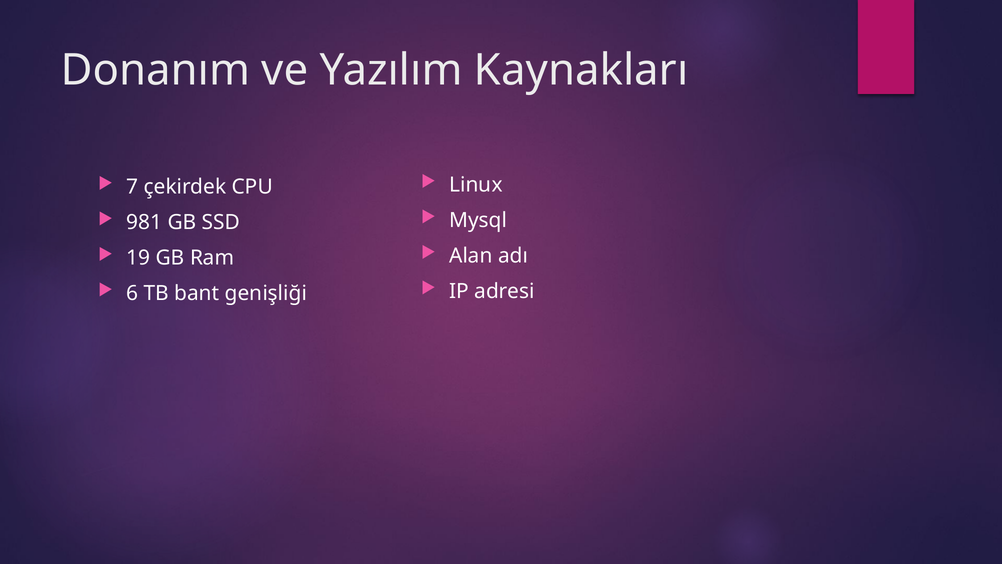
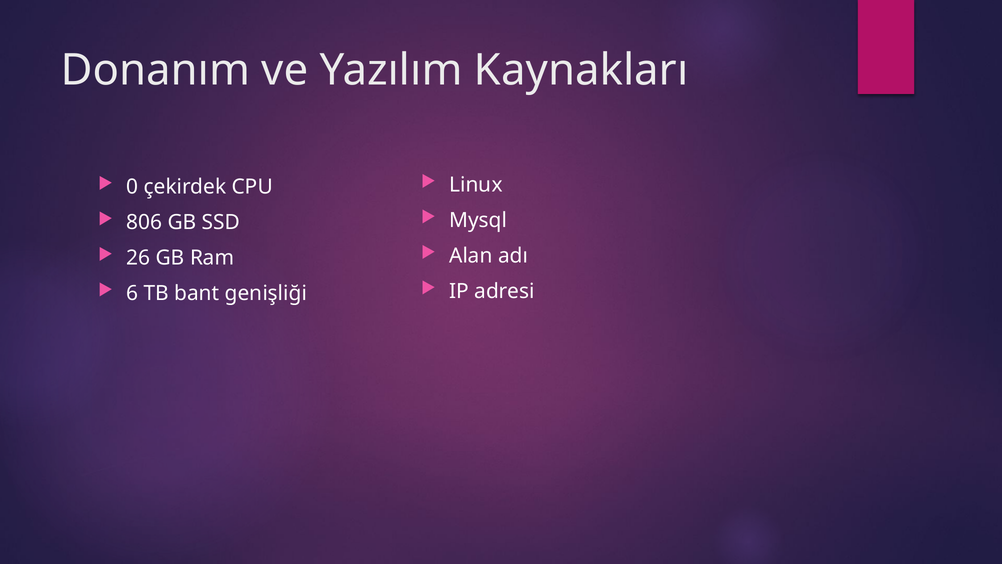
7: 7 -> 0
981: 981 -> 806
19: 19 -> 26
